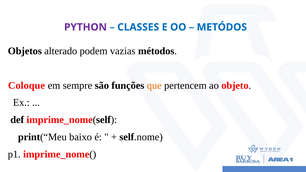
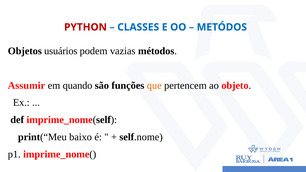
PYTHON colour: purple -> red
alterado: alterado -> usuários
Coloque: Coloque -> Assumir
sempre: sempre -> quando
